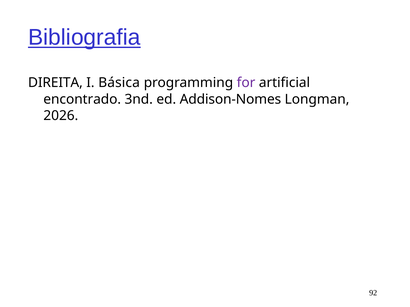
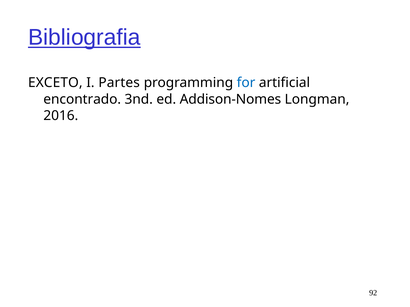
DIREITA: DIREITA -> EXCETO
Básica: Básica -> Partes
for colour: purple -> blue
2026: 2026 -> 2016
